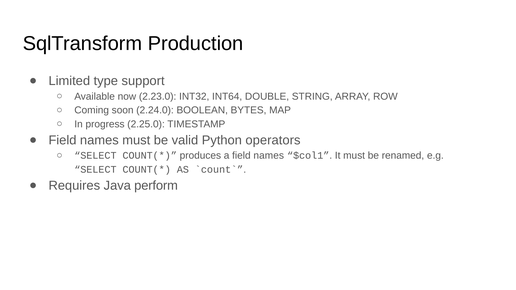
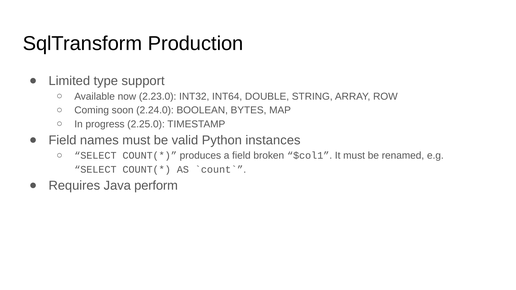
operators: operators -> instances
a field names: names -> broken
